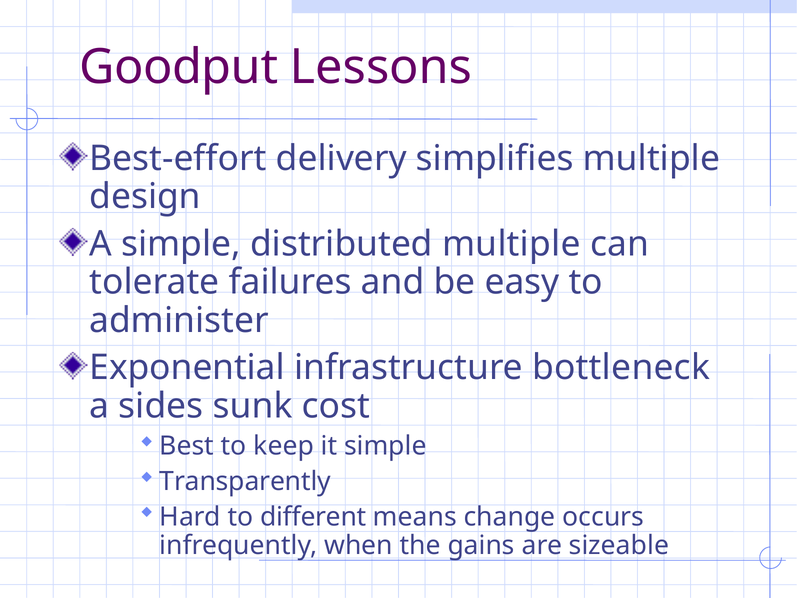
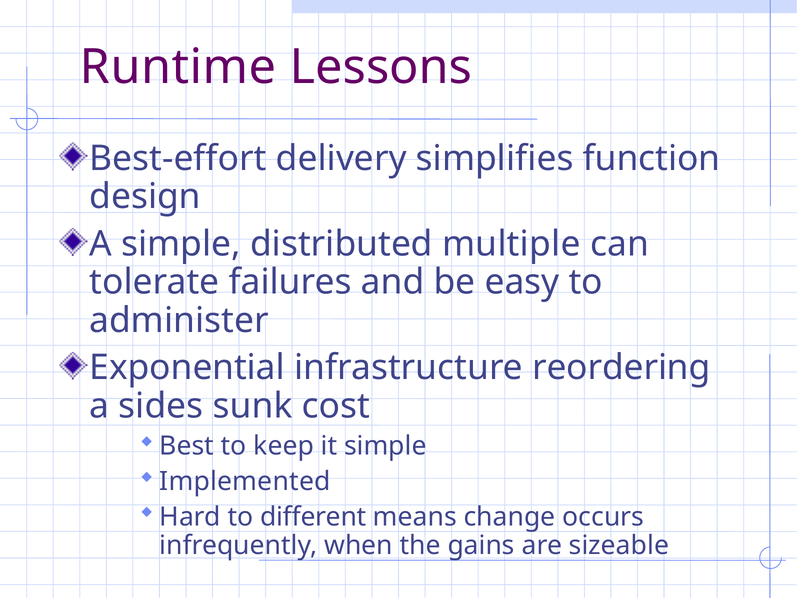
Goodput: Goodput -> Runtime
simplifies multiple: multiple -> function
bottleneck: bottleneck -> reordering
Transparently: Transparently -> Implemented
